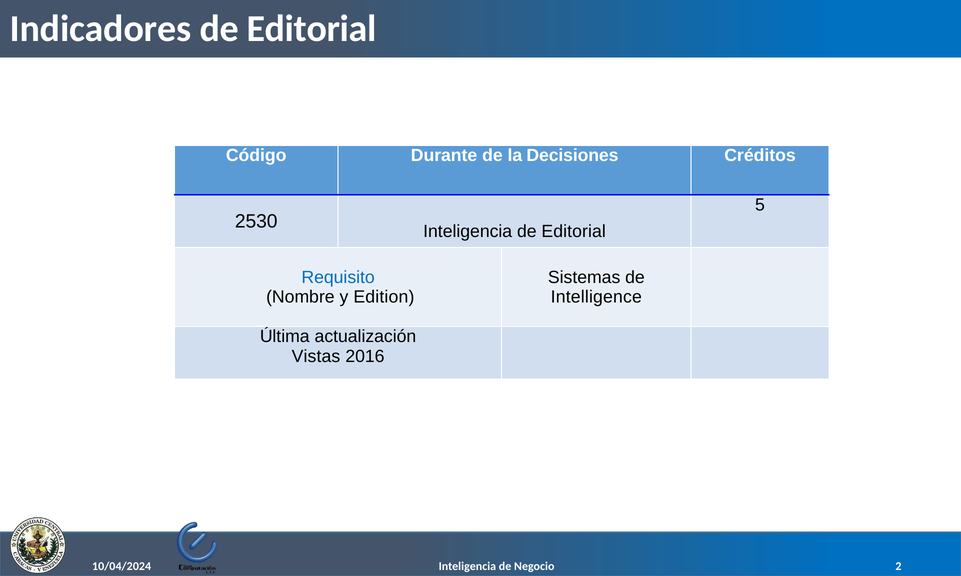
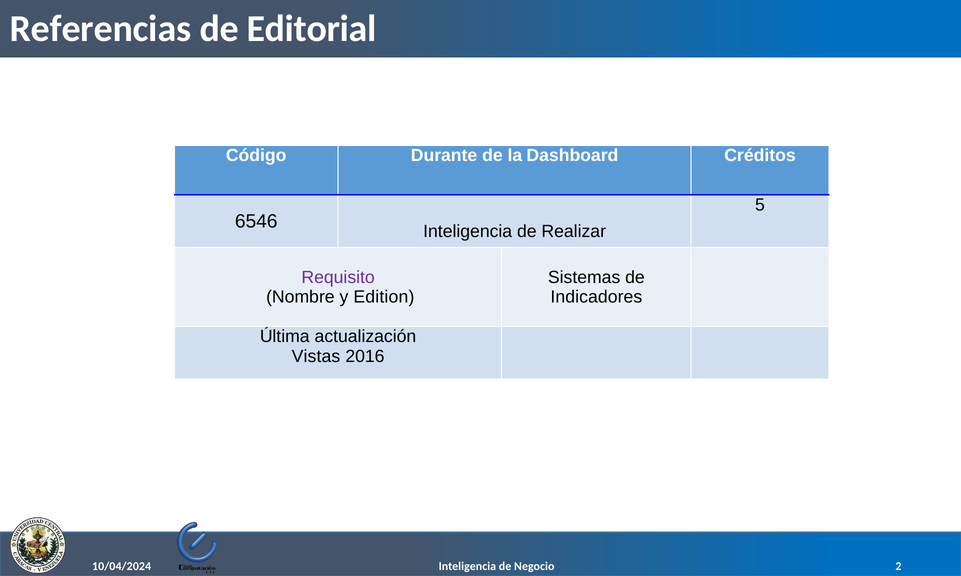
Indicadores: Indicadores -> Referencias
Decisiones: Decisiones -> Dashboard
2530: 2530 -> 6546
Inteligencia de Editorial: Editorial -> Realizar
Requisito colour: blue -> purple
Intelligence: Intelligence -> Indicadores
